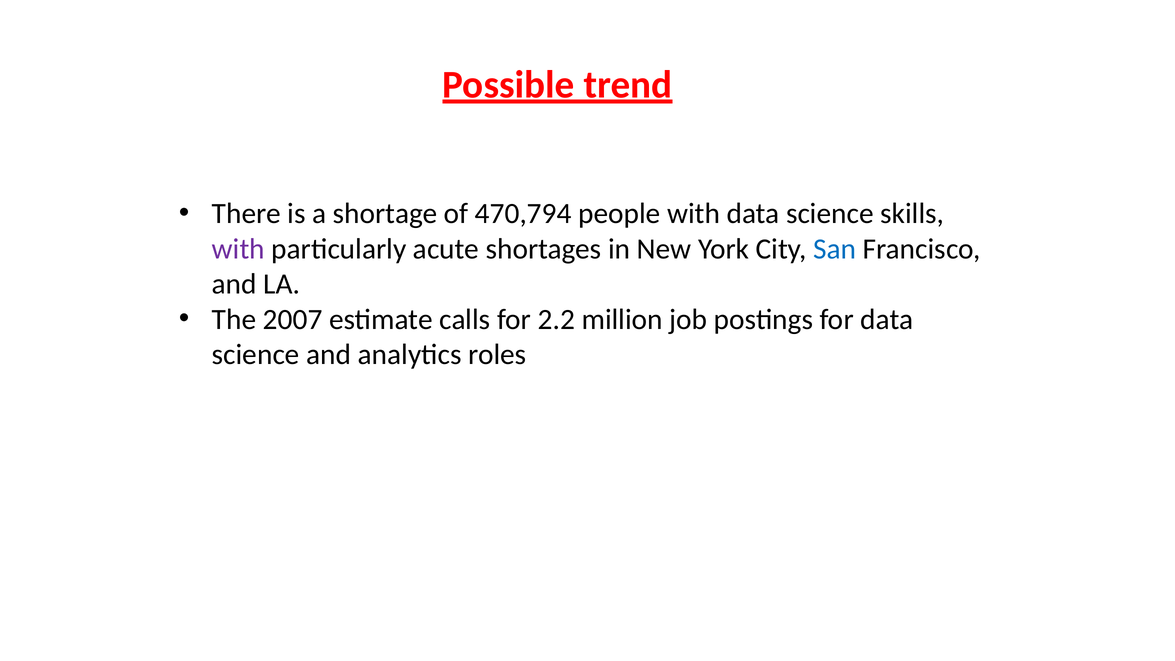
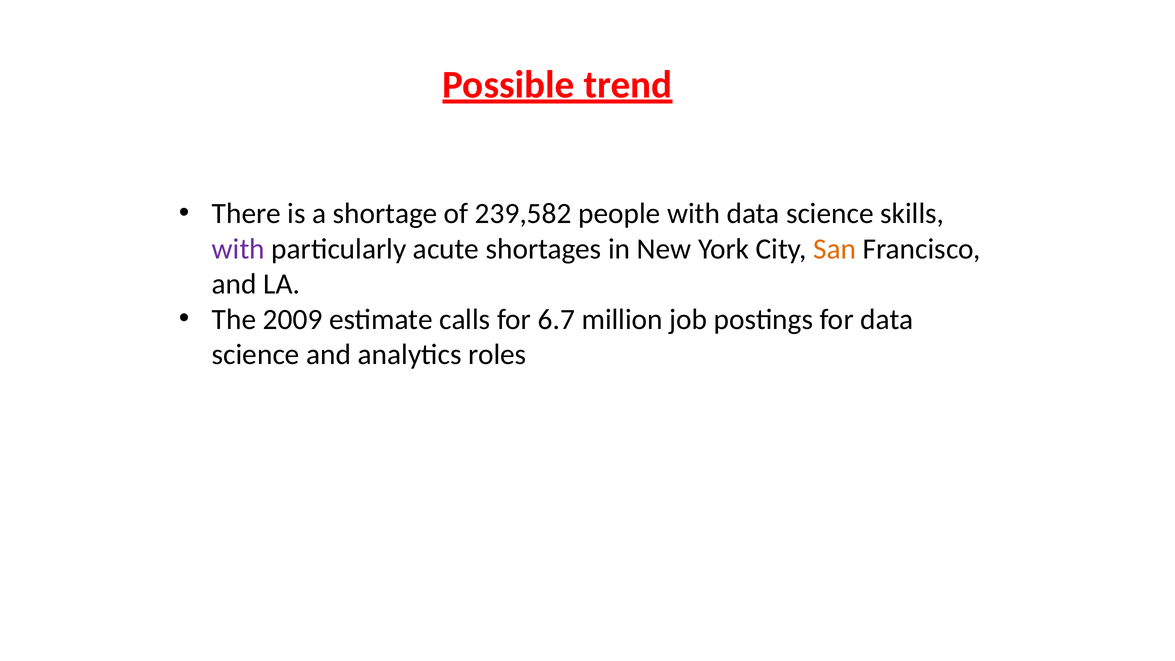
470,794: 470,794 -> 239,582
San colour: blue -> orange
2007: 2007 -> 2009
2.2: 2.2 -> 6.7
